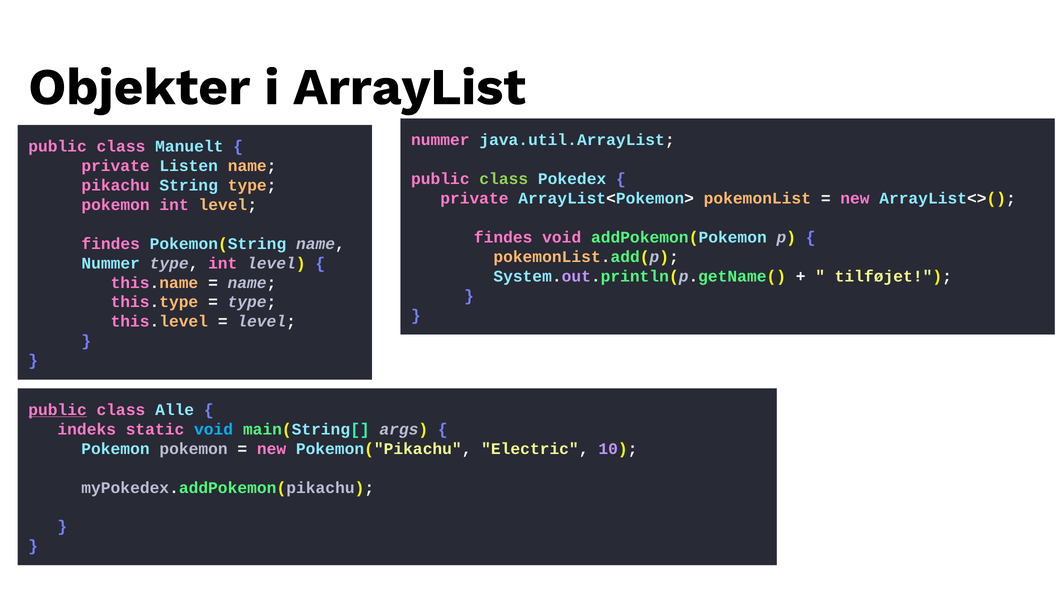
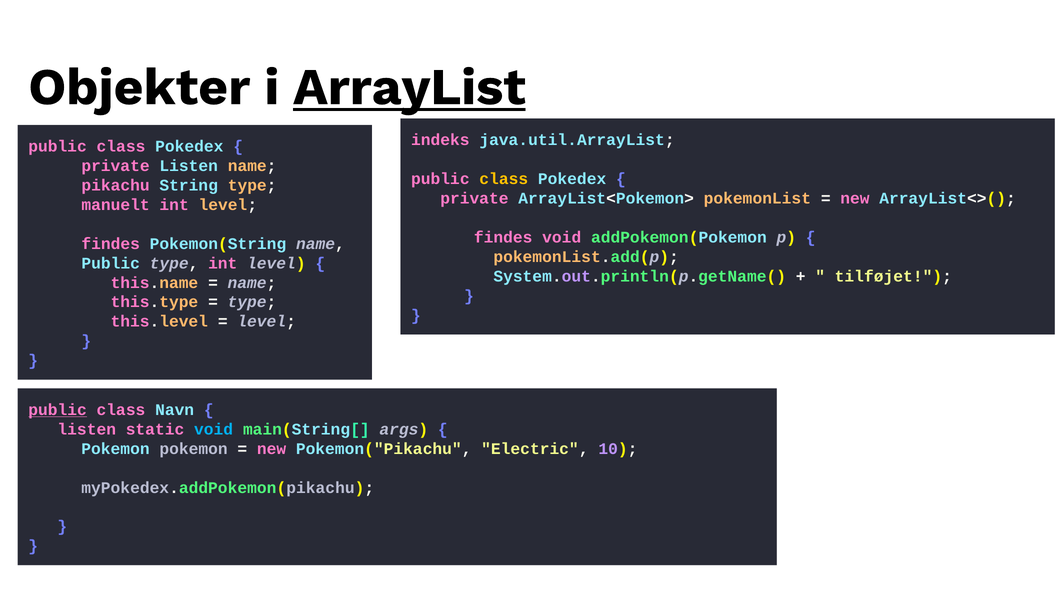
ArrayList underline: none -> present
nummer at (440, 140): nummer -> indeks
Manuelt at (189, 146): Manuelt -> Pokedex
class at (504, 179) colour: light green -> yellow
pokemon at (116, 205): pokemon -> manuelt
Nummer at (111, 263): Nummer -> Public
Alle: Alle -> Navn
indeks at (87, 430): indeks -> listen
